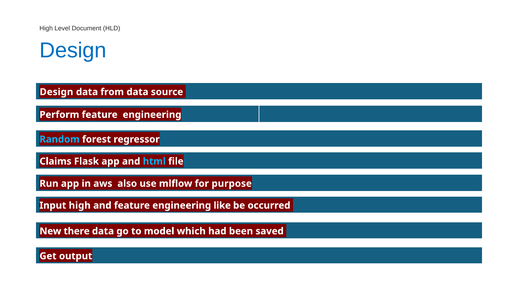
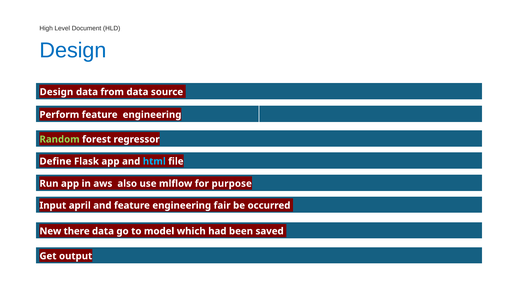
Random colour: light blue -> light green
Claims: Claims -> Define
Input high: high -> april
like: like -> fair
